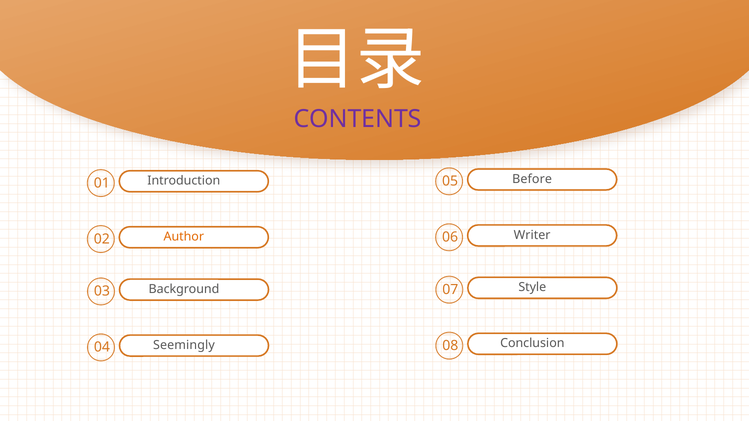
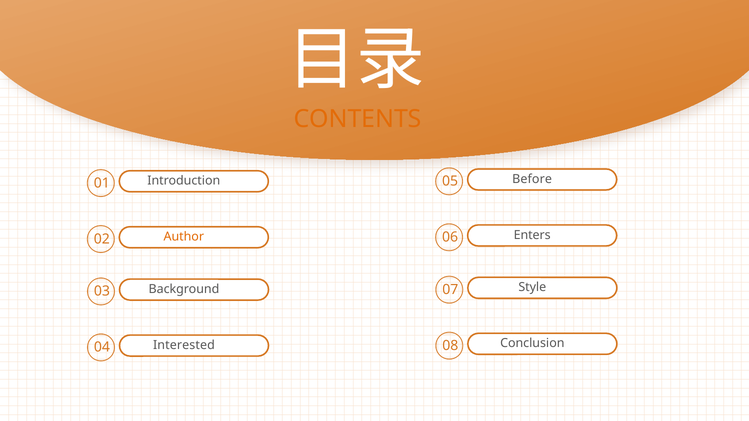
CONTENTS colour: purple -> orange
Writer: Writer -> Enters
Seemingly: Seemingly -> Interested
